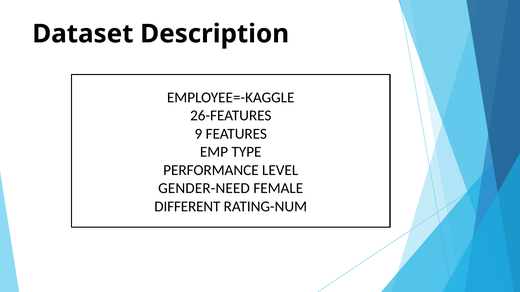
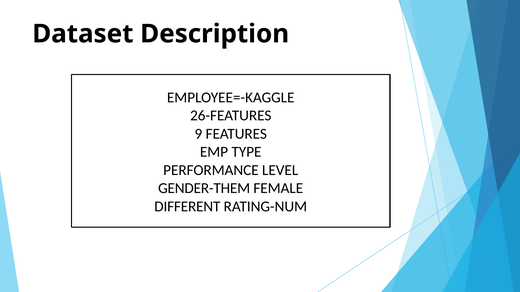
GENDER-NEED: GENDER-NEED -> GENDER-THEM
